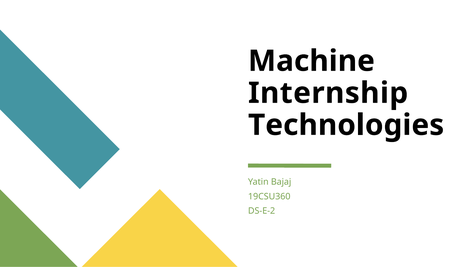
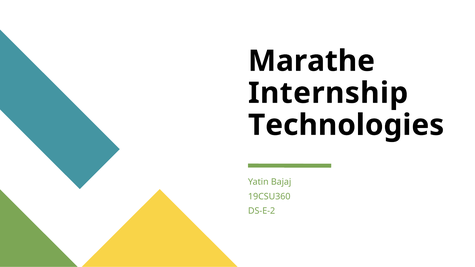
Machine: Machine -> Marathe
